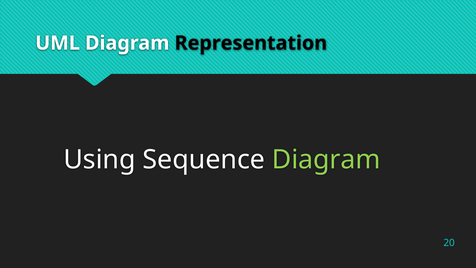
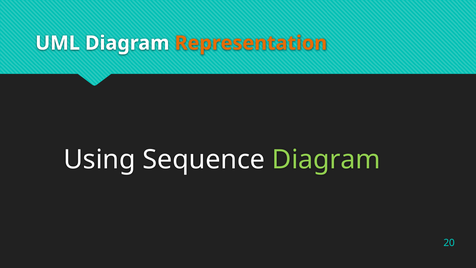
Representation colour: black -> orange
